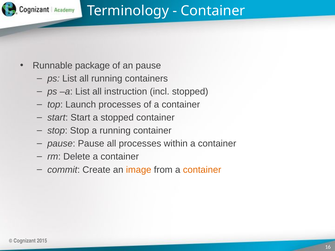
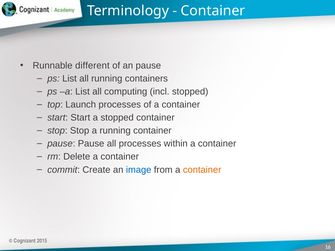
package: package -> different
instruction: instruction -> computing
image colour: orange -> blue
